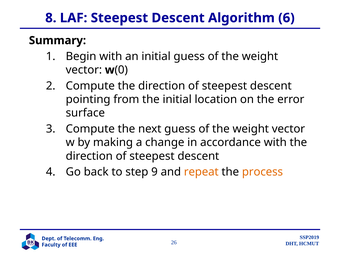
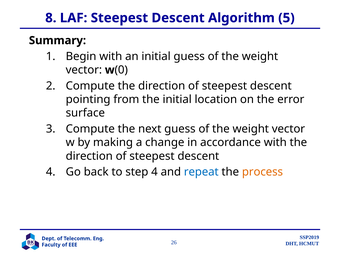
6: 6 -> 5
step 9: 9 -> 4
repeat colour: orange -> blue
